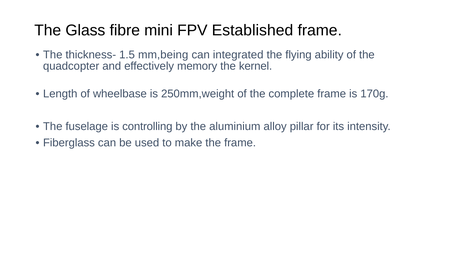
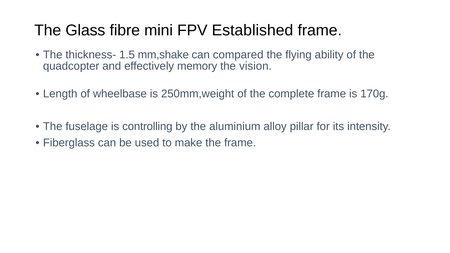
mm,being: mm,being -> mm,shake
integrated: integrated -> compared
kernel: kernel -> vision
